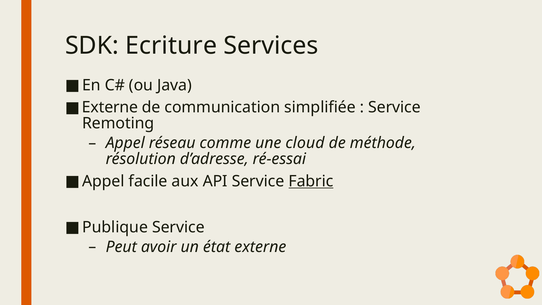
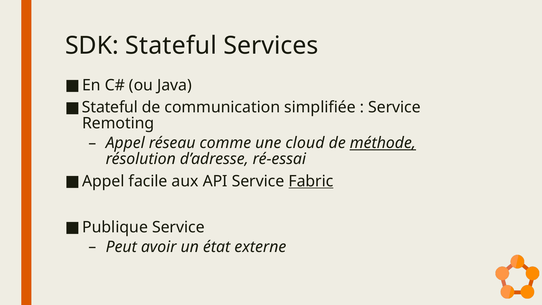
SDK Ecriture: Ecriture -> Stateful
Externe at (110, 107): Externe -> Stateful
méthode underline: none -> present
